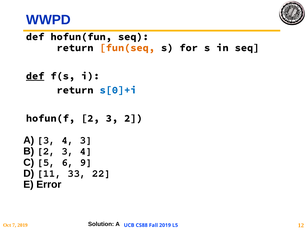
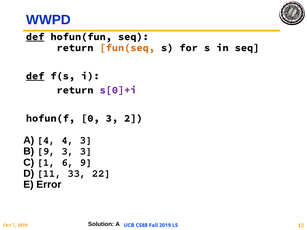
def at (35, 37) underline: none -> present
s[0]+i colour: blue -> purple
hofun(f 2: 2 -> 0
A 3: 3 -> 4
B 2: 2 -> 9
4 at (86, 152): 4 -> 3
5: 5 -> 1
